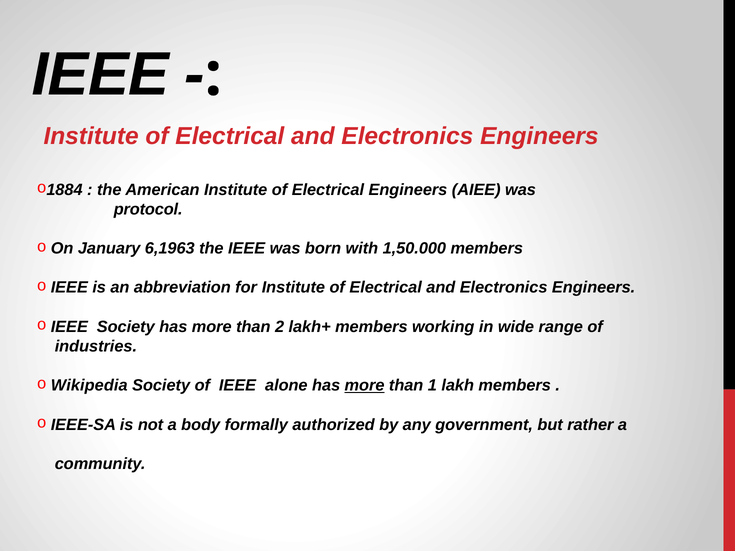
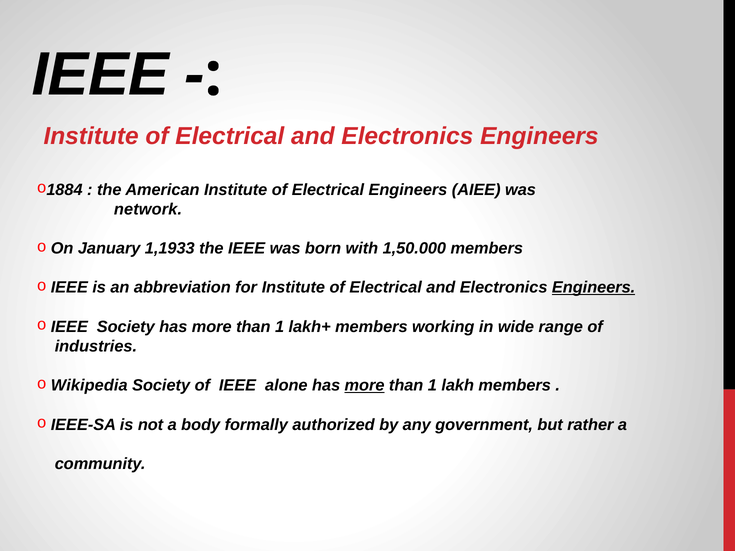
protocol: protocol -> network
6,1963: 6,1963 -> 1,1933
Engineers at (594, 288) underline: none -> present
2 at (280, 327): 2 -> 1
